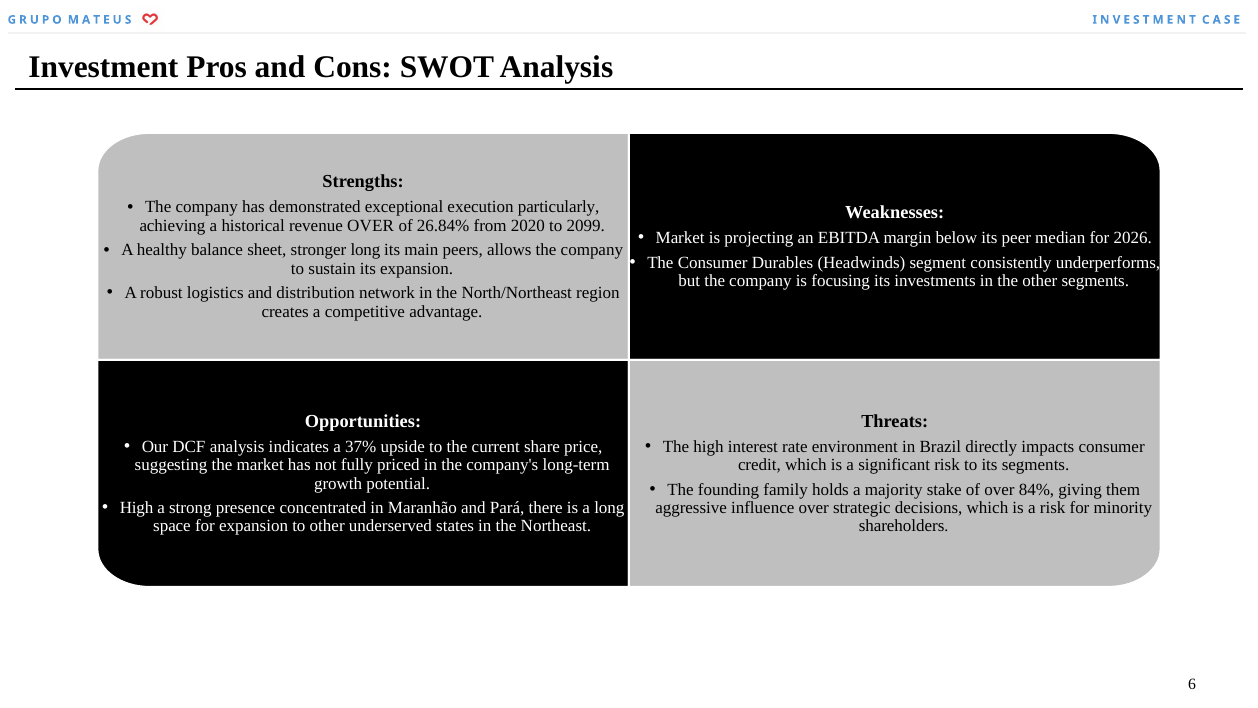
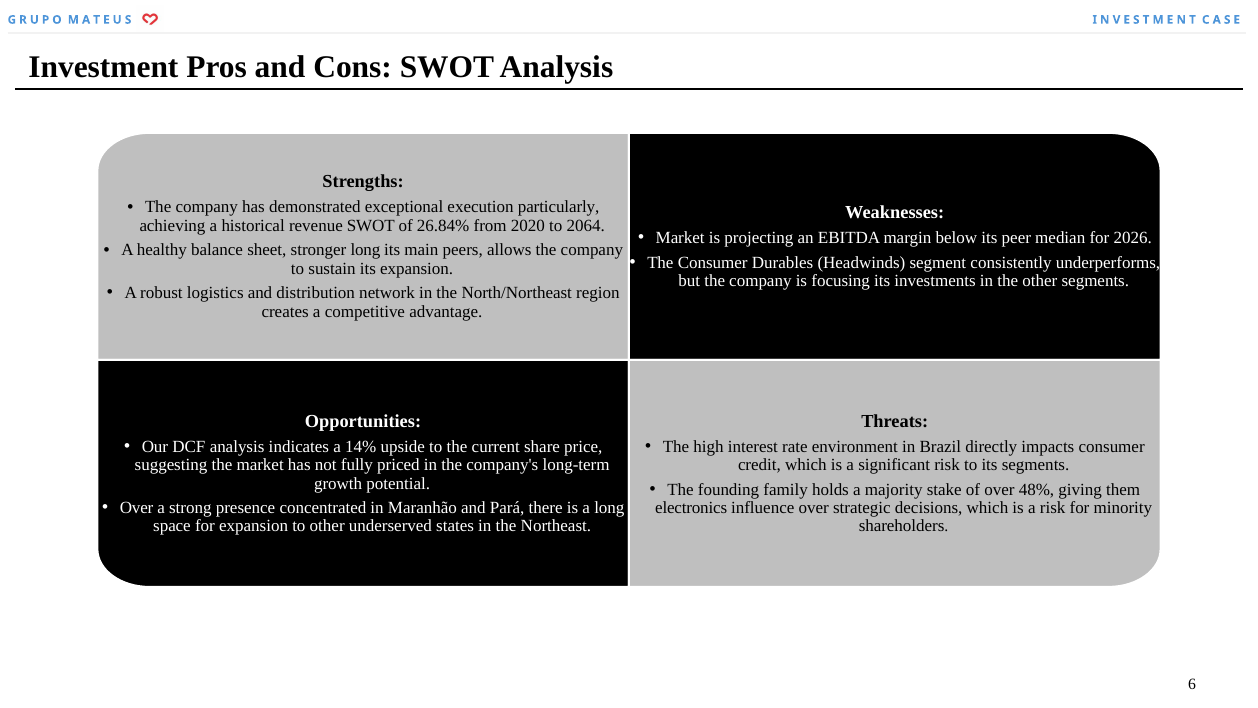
revenue OVER: OVER -> SWOT
2099: 2099 -> 2064
37%: 37% -> 14%
84%: 84% -> 48%
High at (137, 508): High -> Over
aggressive: aggressive -> electronics
